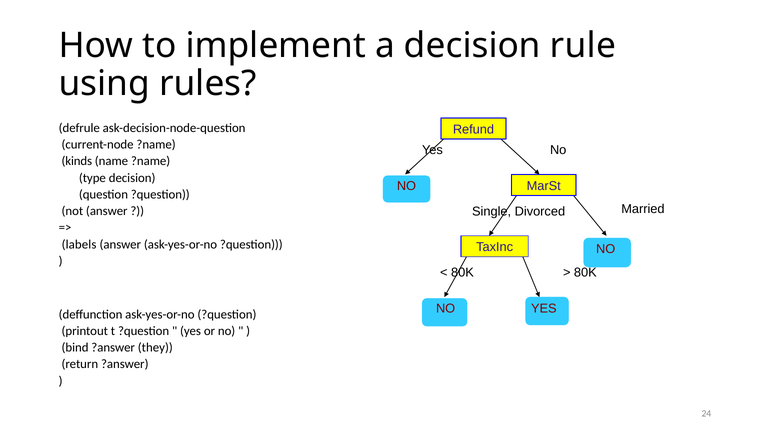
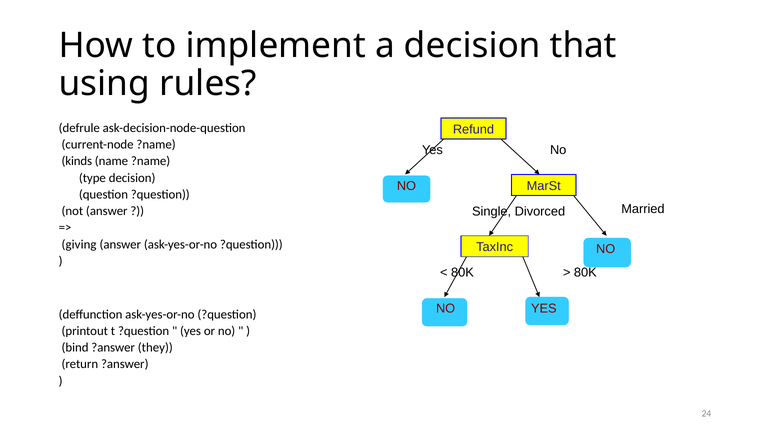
rule: rule -> that
labels: labels -> giving
